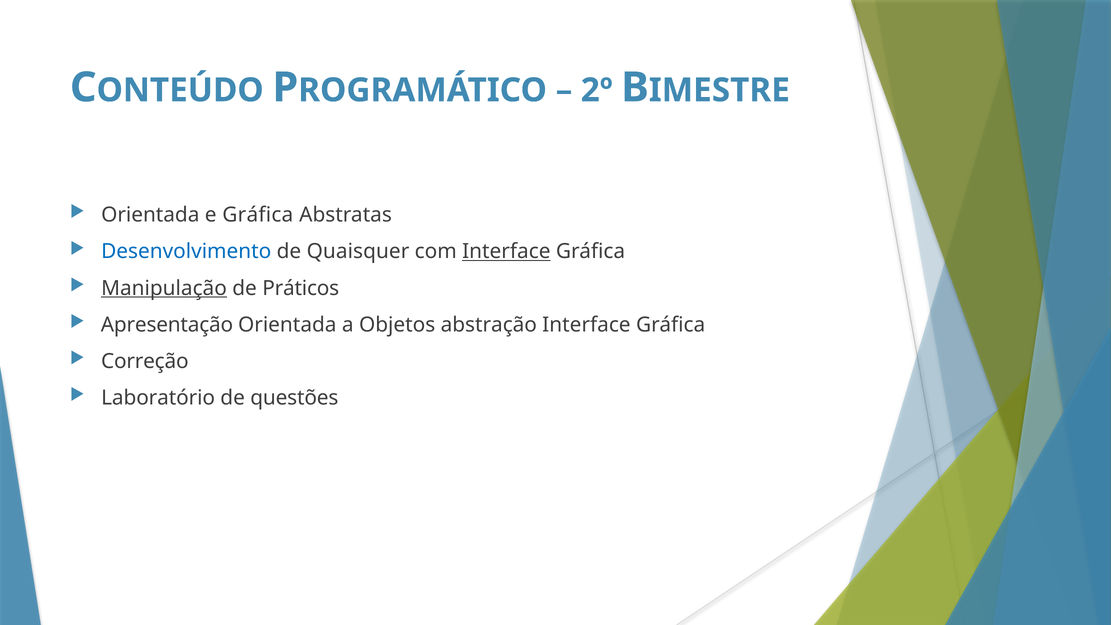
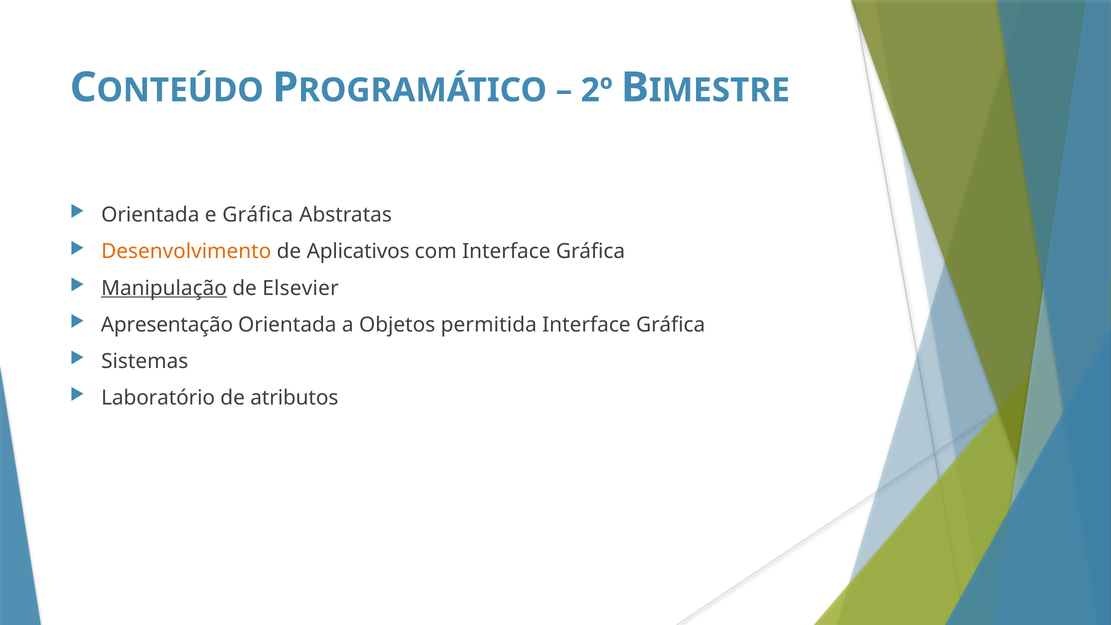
Desenvolvimento colour: blue -> orange
Quaisquer: Quaisquer -> Aplicativos
Interface at (506, 252) underline: present -> none
Práticos: Práticos -> Elsevier
abstração: abstração -> permitida
Correção: Correção -> Sistemas
questões: questões -> atributos
